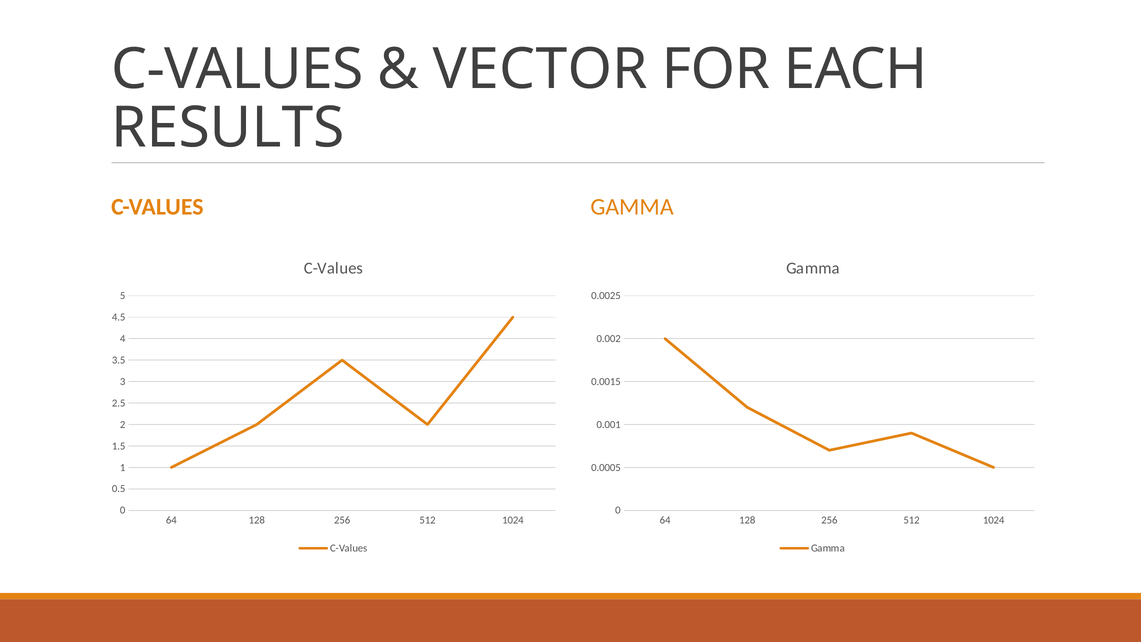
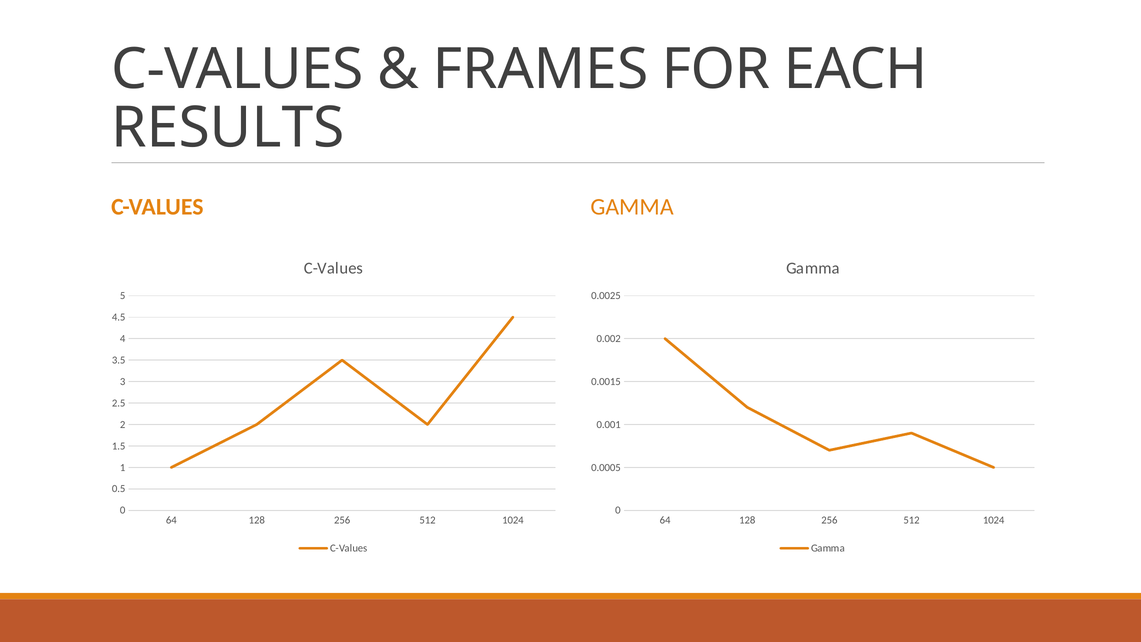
VECTOR: VECTOR -> FRAMES
